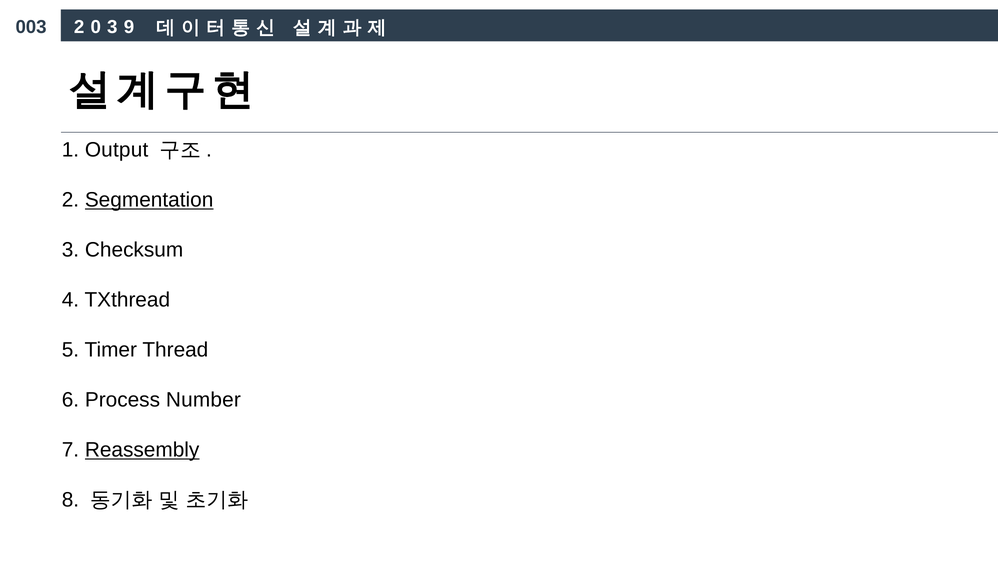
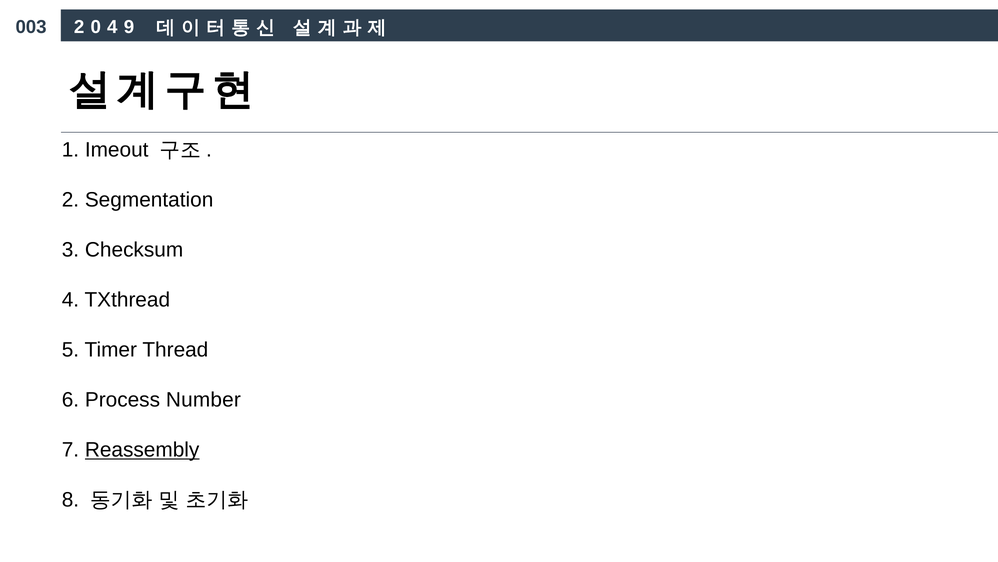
3 at (112, 27): 3 -> 4
Output: Output -> Imeout
Segmentation underline: present -> none
